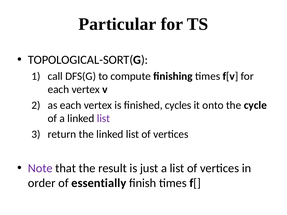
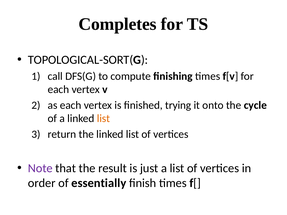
Particular: Particular -> Completes
cycles: cycles -> trying
list at (103, 119) colour: purple -> orange
